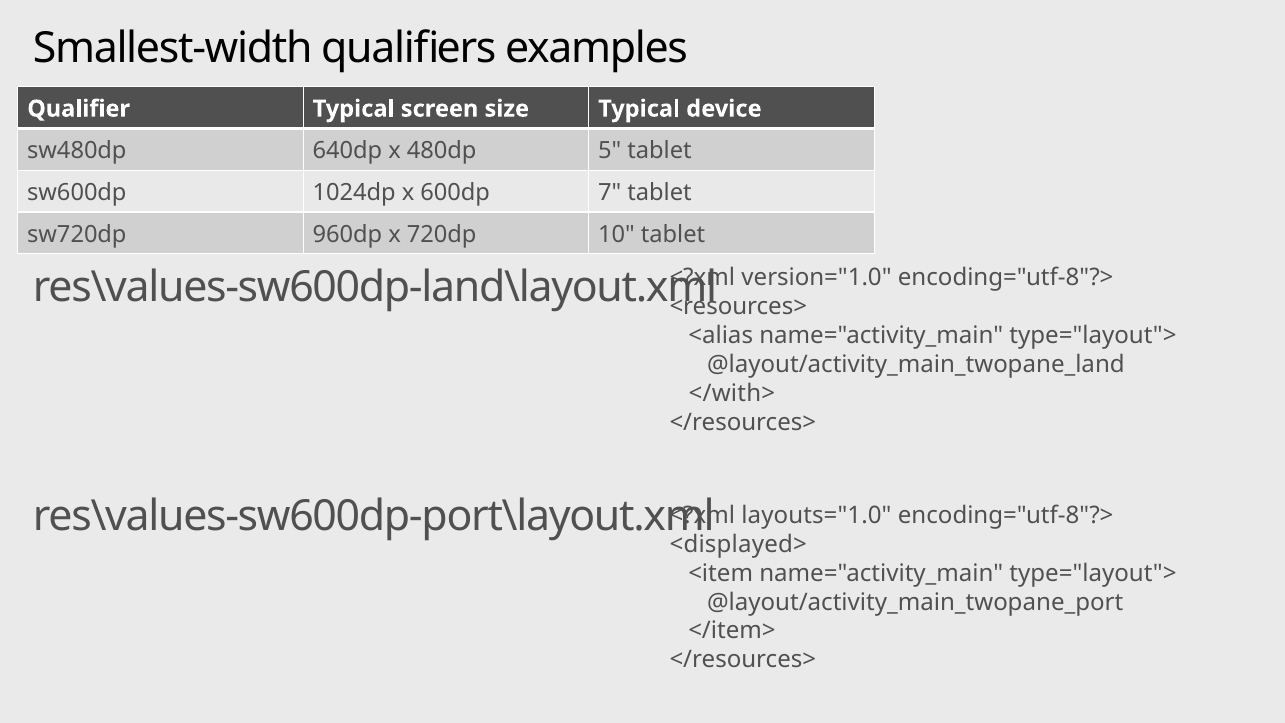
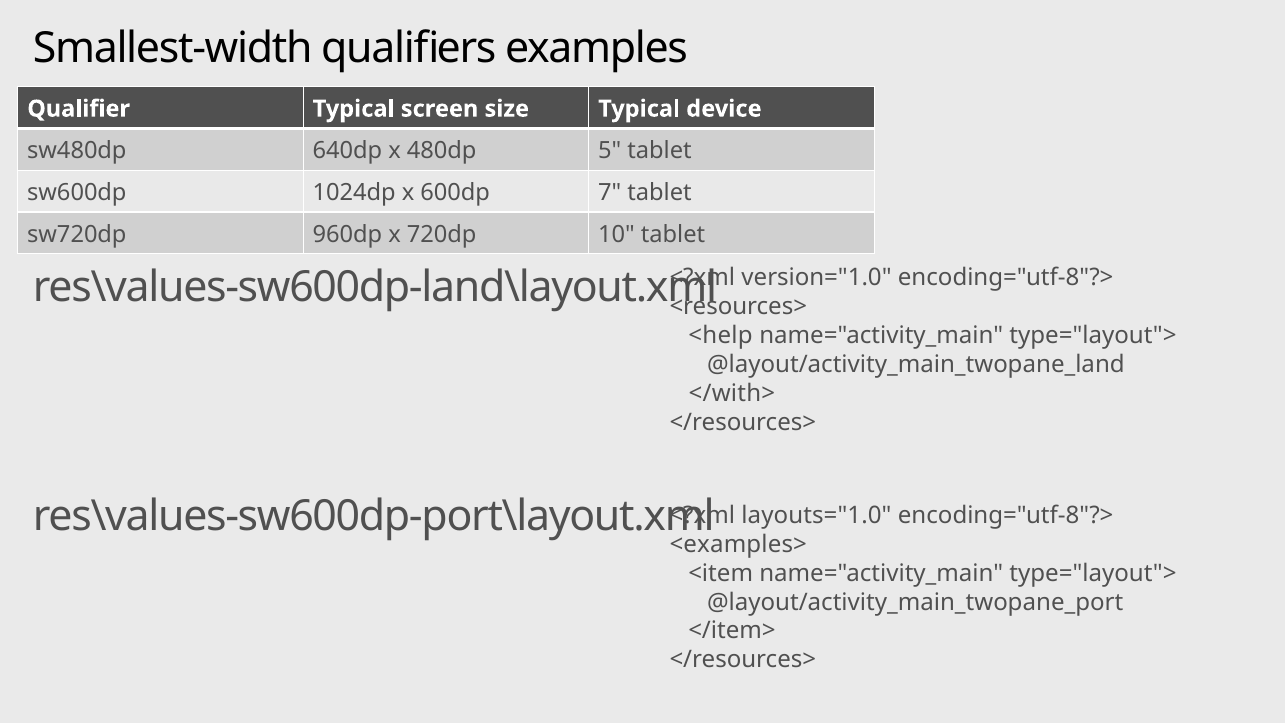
<alias: <alias -> <help
<displayed>: <displayed> -> <examples>
